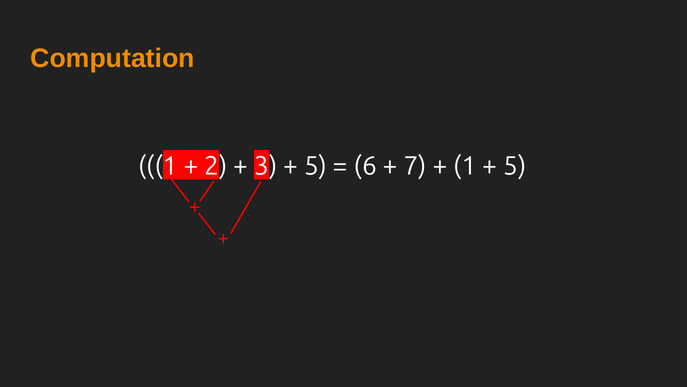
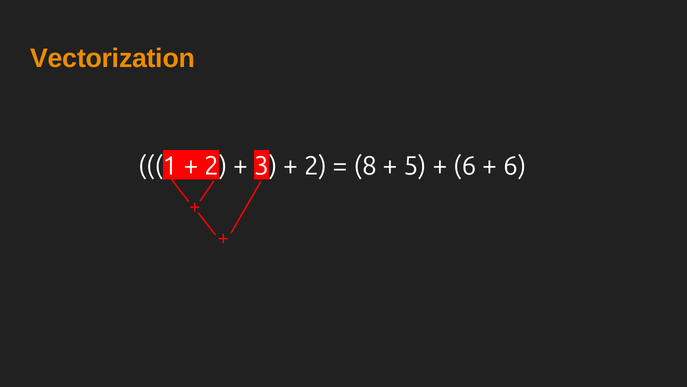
Computation: Computation -> Vectorization
5 at (316, 166): 5 -> 2
6: 6 -> 8
7: 7 -> 5
1 at (465, 166): 1 -> 6
5 at (515, 166): 5 -> 6
